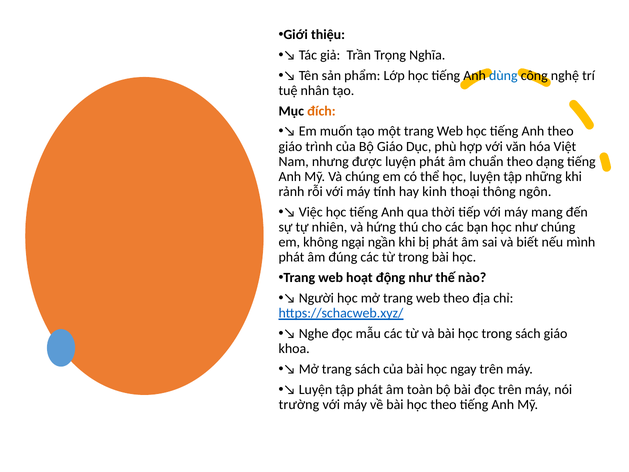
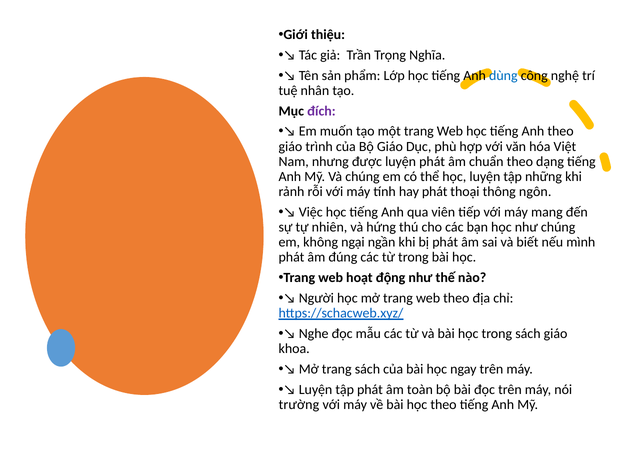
đích colour: orange -> purple
hay kinh: kinh -> phát
thời: thời -> viên
